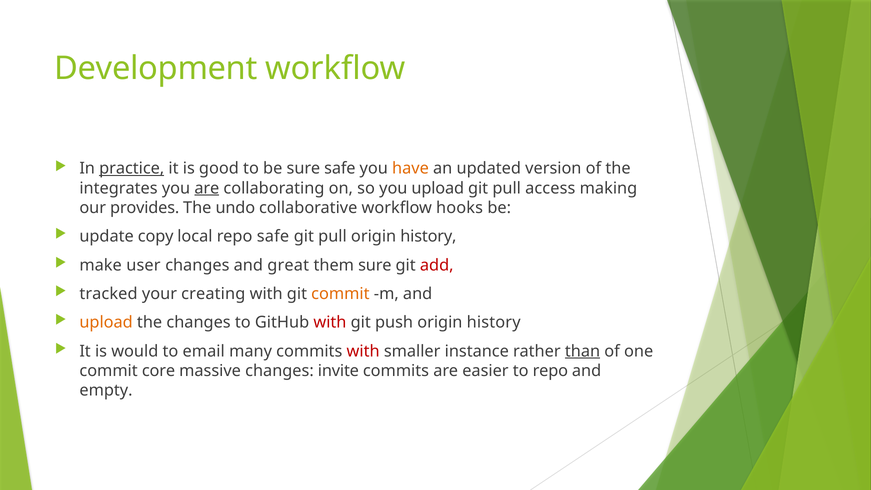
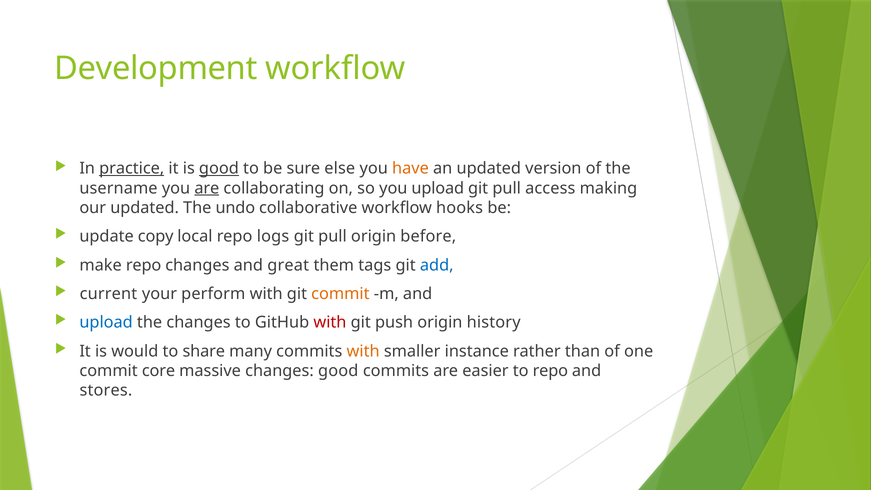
good at (219, 169) underline: none -> present
sure safe: safe -> else
integrates: integrates -> username
our provides: provides -> updated
repo safe: safe -> logs
pull origin history: history -> before
make user: user -> repo
them sure: sure -> tags
add colour: red -> blue
tracked: tracked -> current
creating: creating -> perform
upload at (106, 322) colour: orange -> blue
email: email -> share
with at (363, 351) colour: red -> orange
than underline: present -> none
changes invite: invite -> good
empty: empty -> stores
